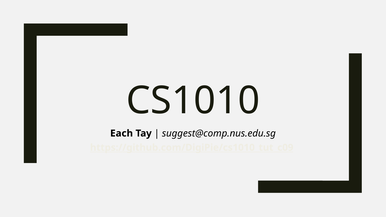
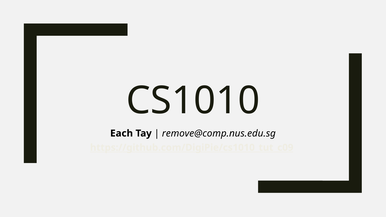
suggest@comp.nus.edu.sg: suggest@comp.nus.edu.sg -> remove@comp.nus.edu.sg
